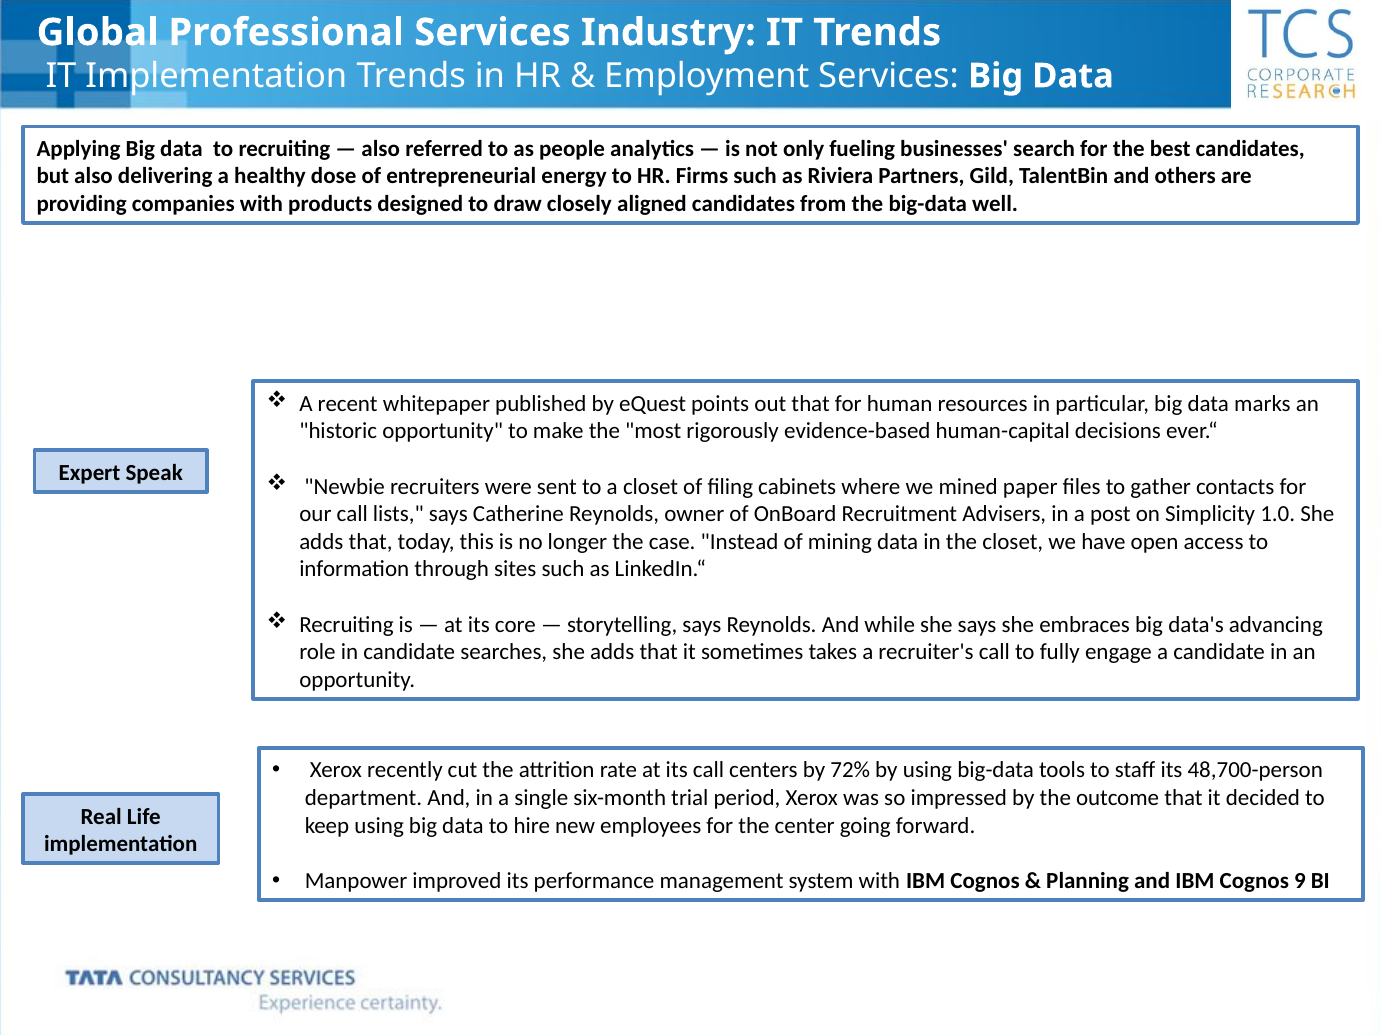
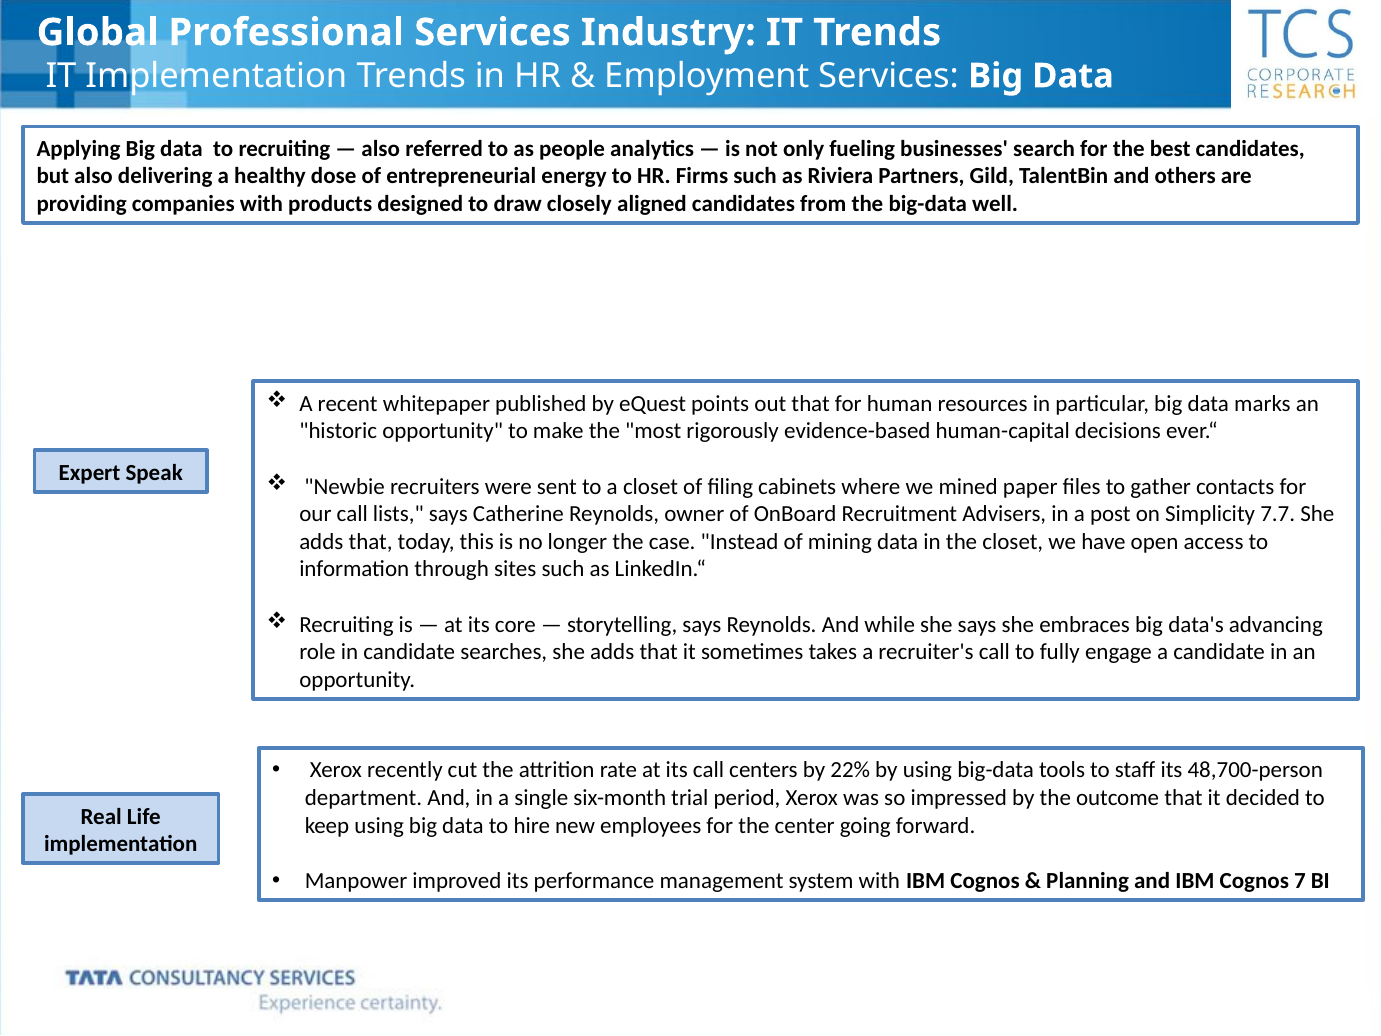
1.0: 1.0 -> 7.7
72%: 72% -> 22%
9: 9 -> 7
